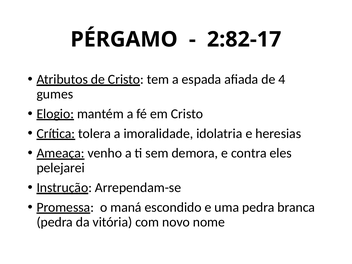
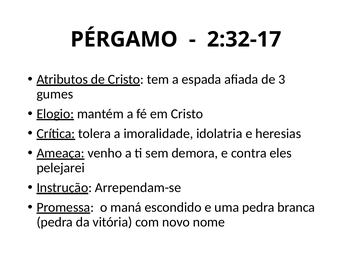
2:82-17: 2:82-17 -> 2:32-17
4: 4 -> 3
